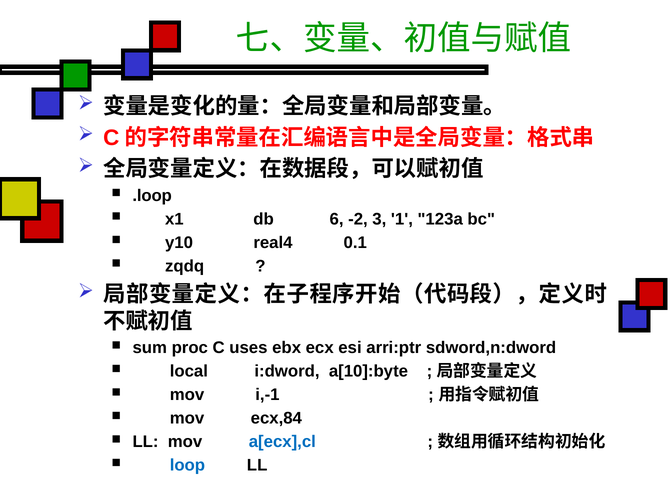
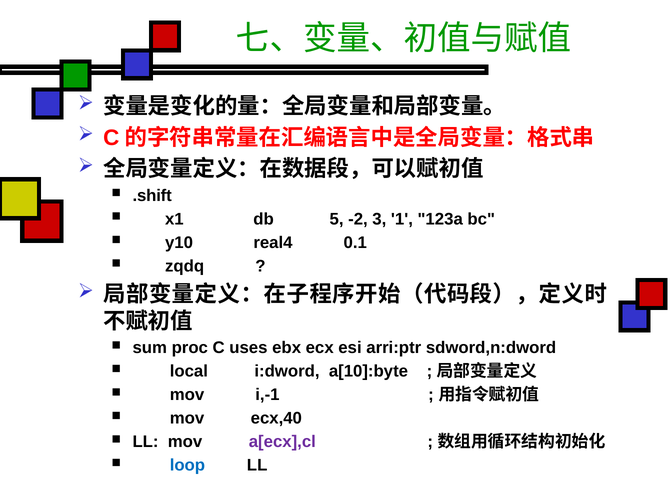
.loop: .loop -> .shift
6: 6 -> 5
ecx,84: ecx,84 -> ecx,40
a[ecx],cl colour: blue -> purple
